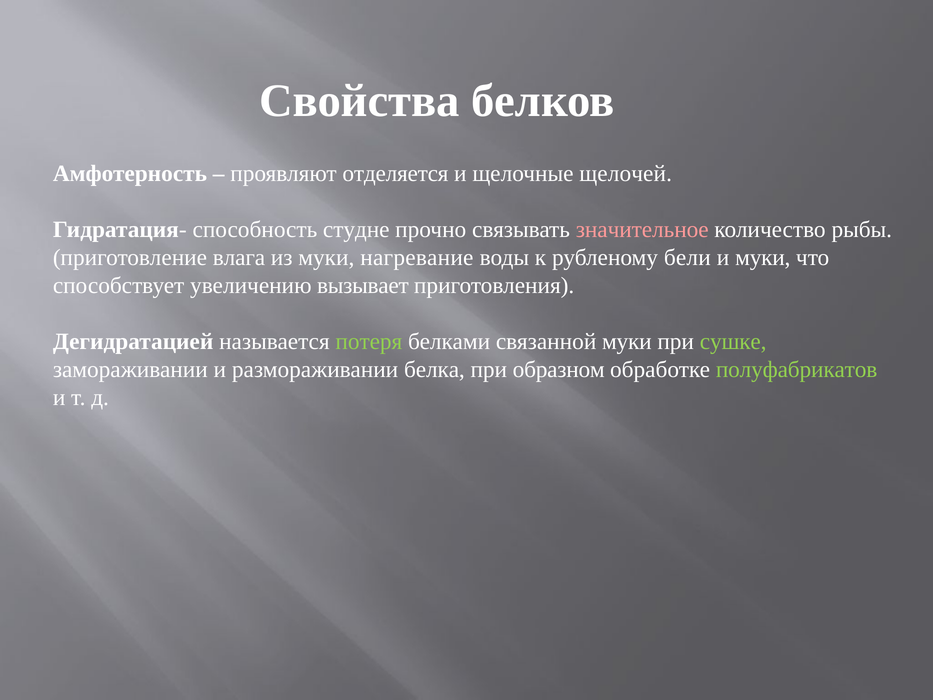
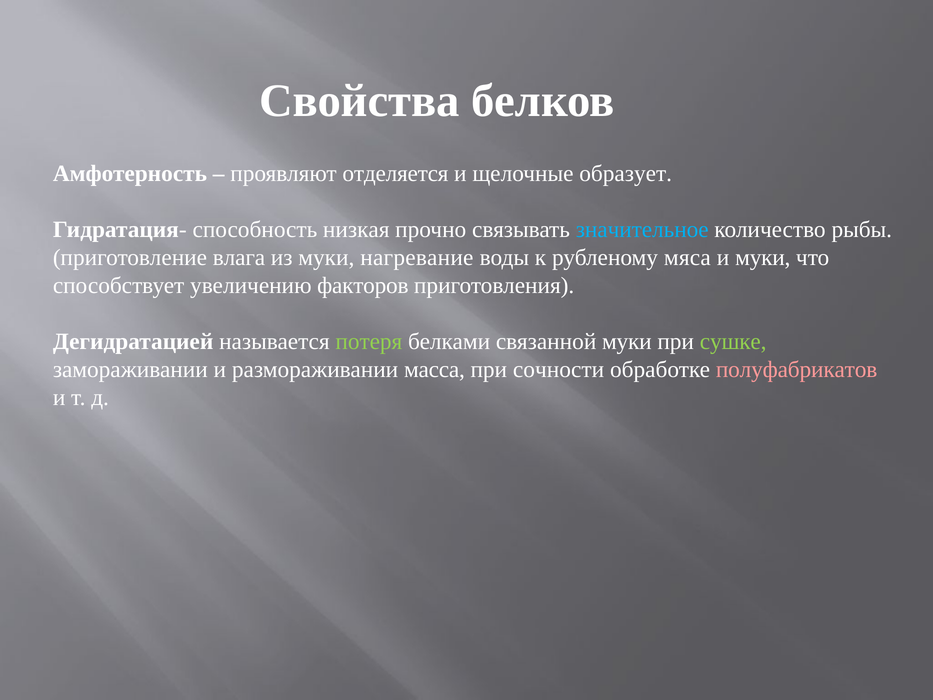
щелочей: щелочей -> образует
студне: студне -> низкая
значительное colour: pink -> light blue
бели: бели -> мяса
вызывает: вызывает -> факторов
белка: белка -> масса
образном: образном -> сочности
полуфабрикатов colour: light green -> pink
